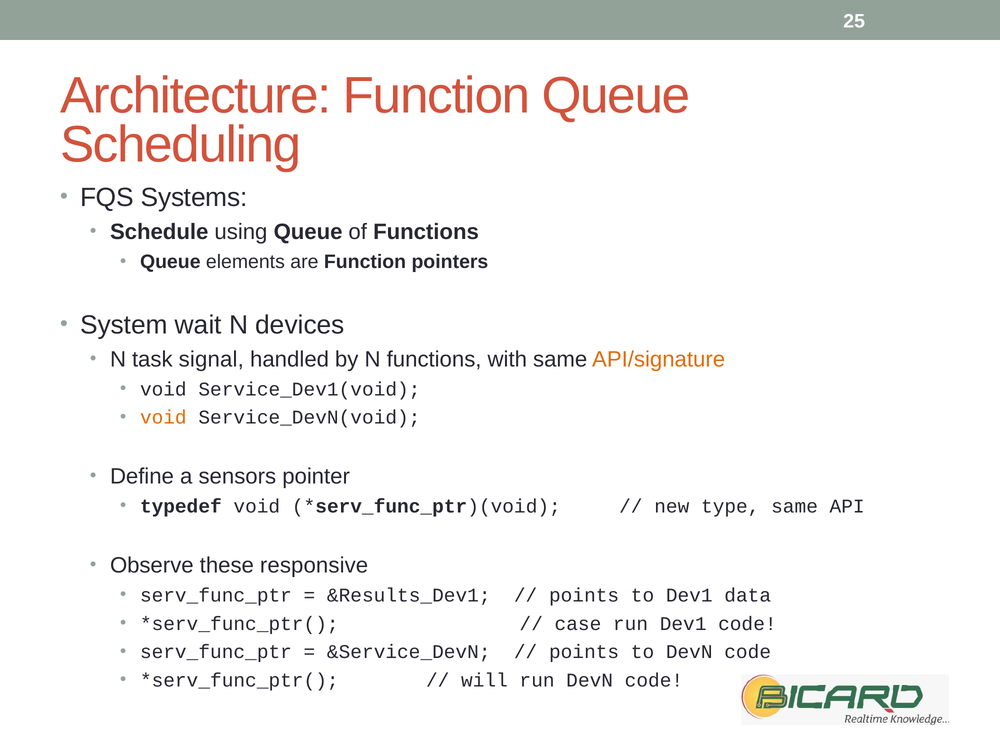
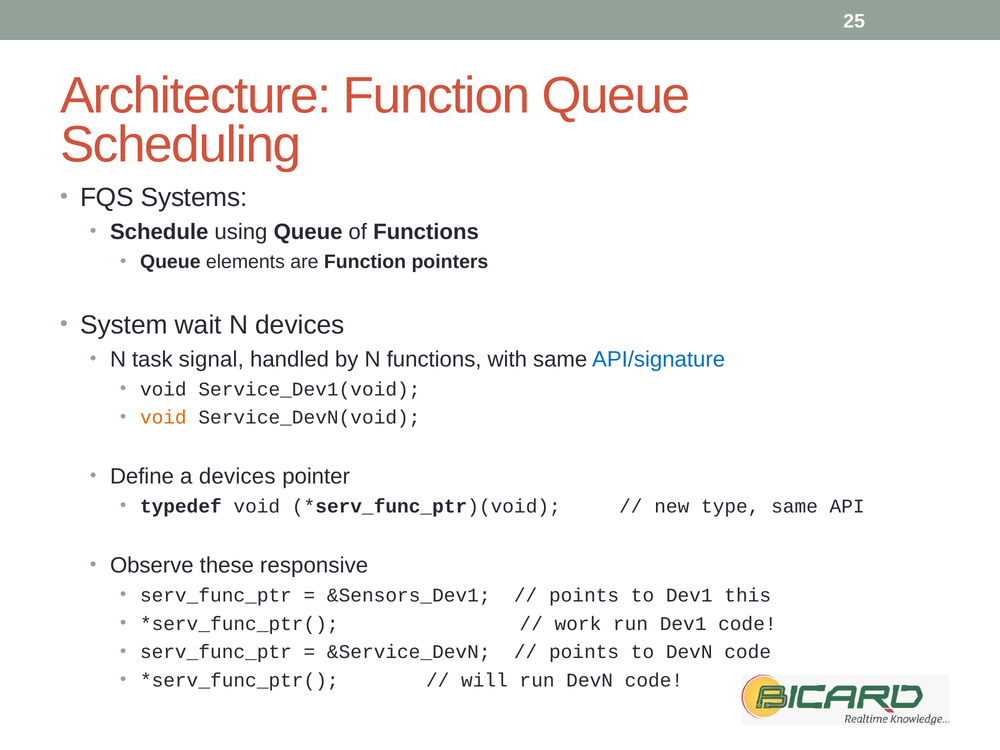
API/signature colour: orange -> blue
a sensors: sensors -> devices
&Results_Dev1: &Results_Dev1 -> &Sensors_Dev1
data: data -> this
case: case -> work
